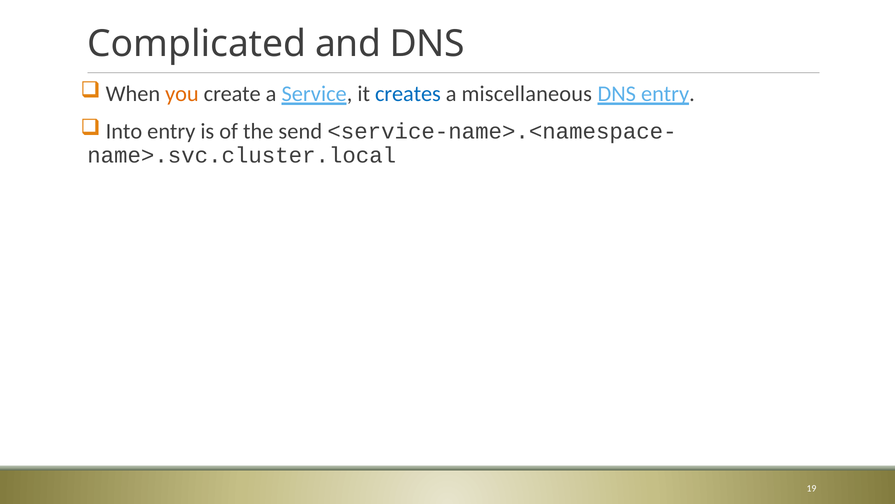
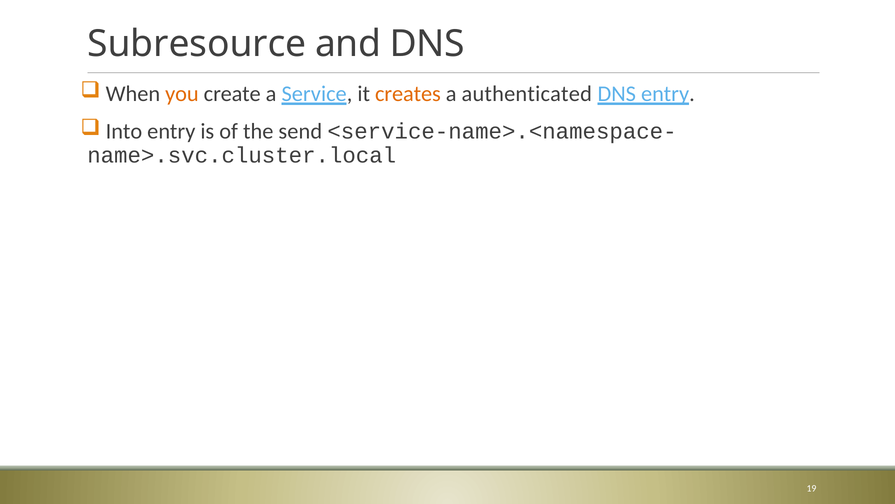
Complicated: Complicated -> Subresource
creates colour: blue -> orange
miscellaneous: miscellaneous -> authenticated
